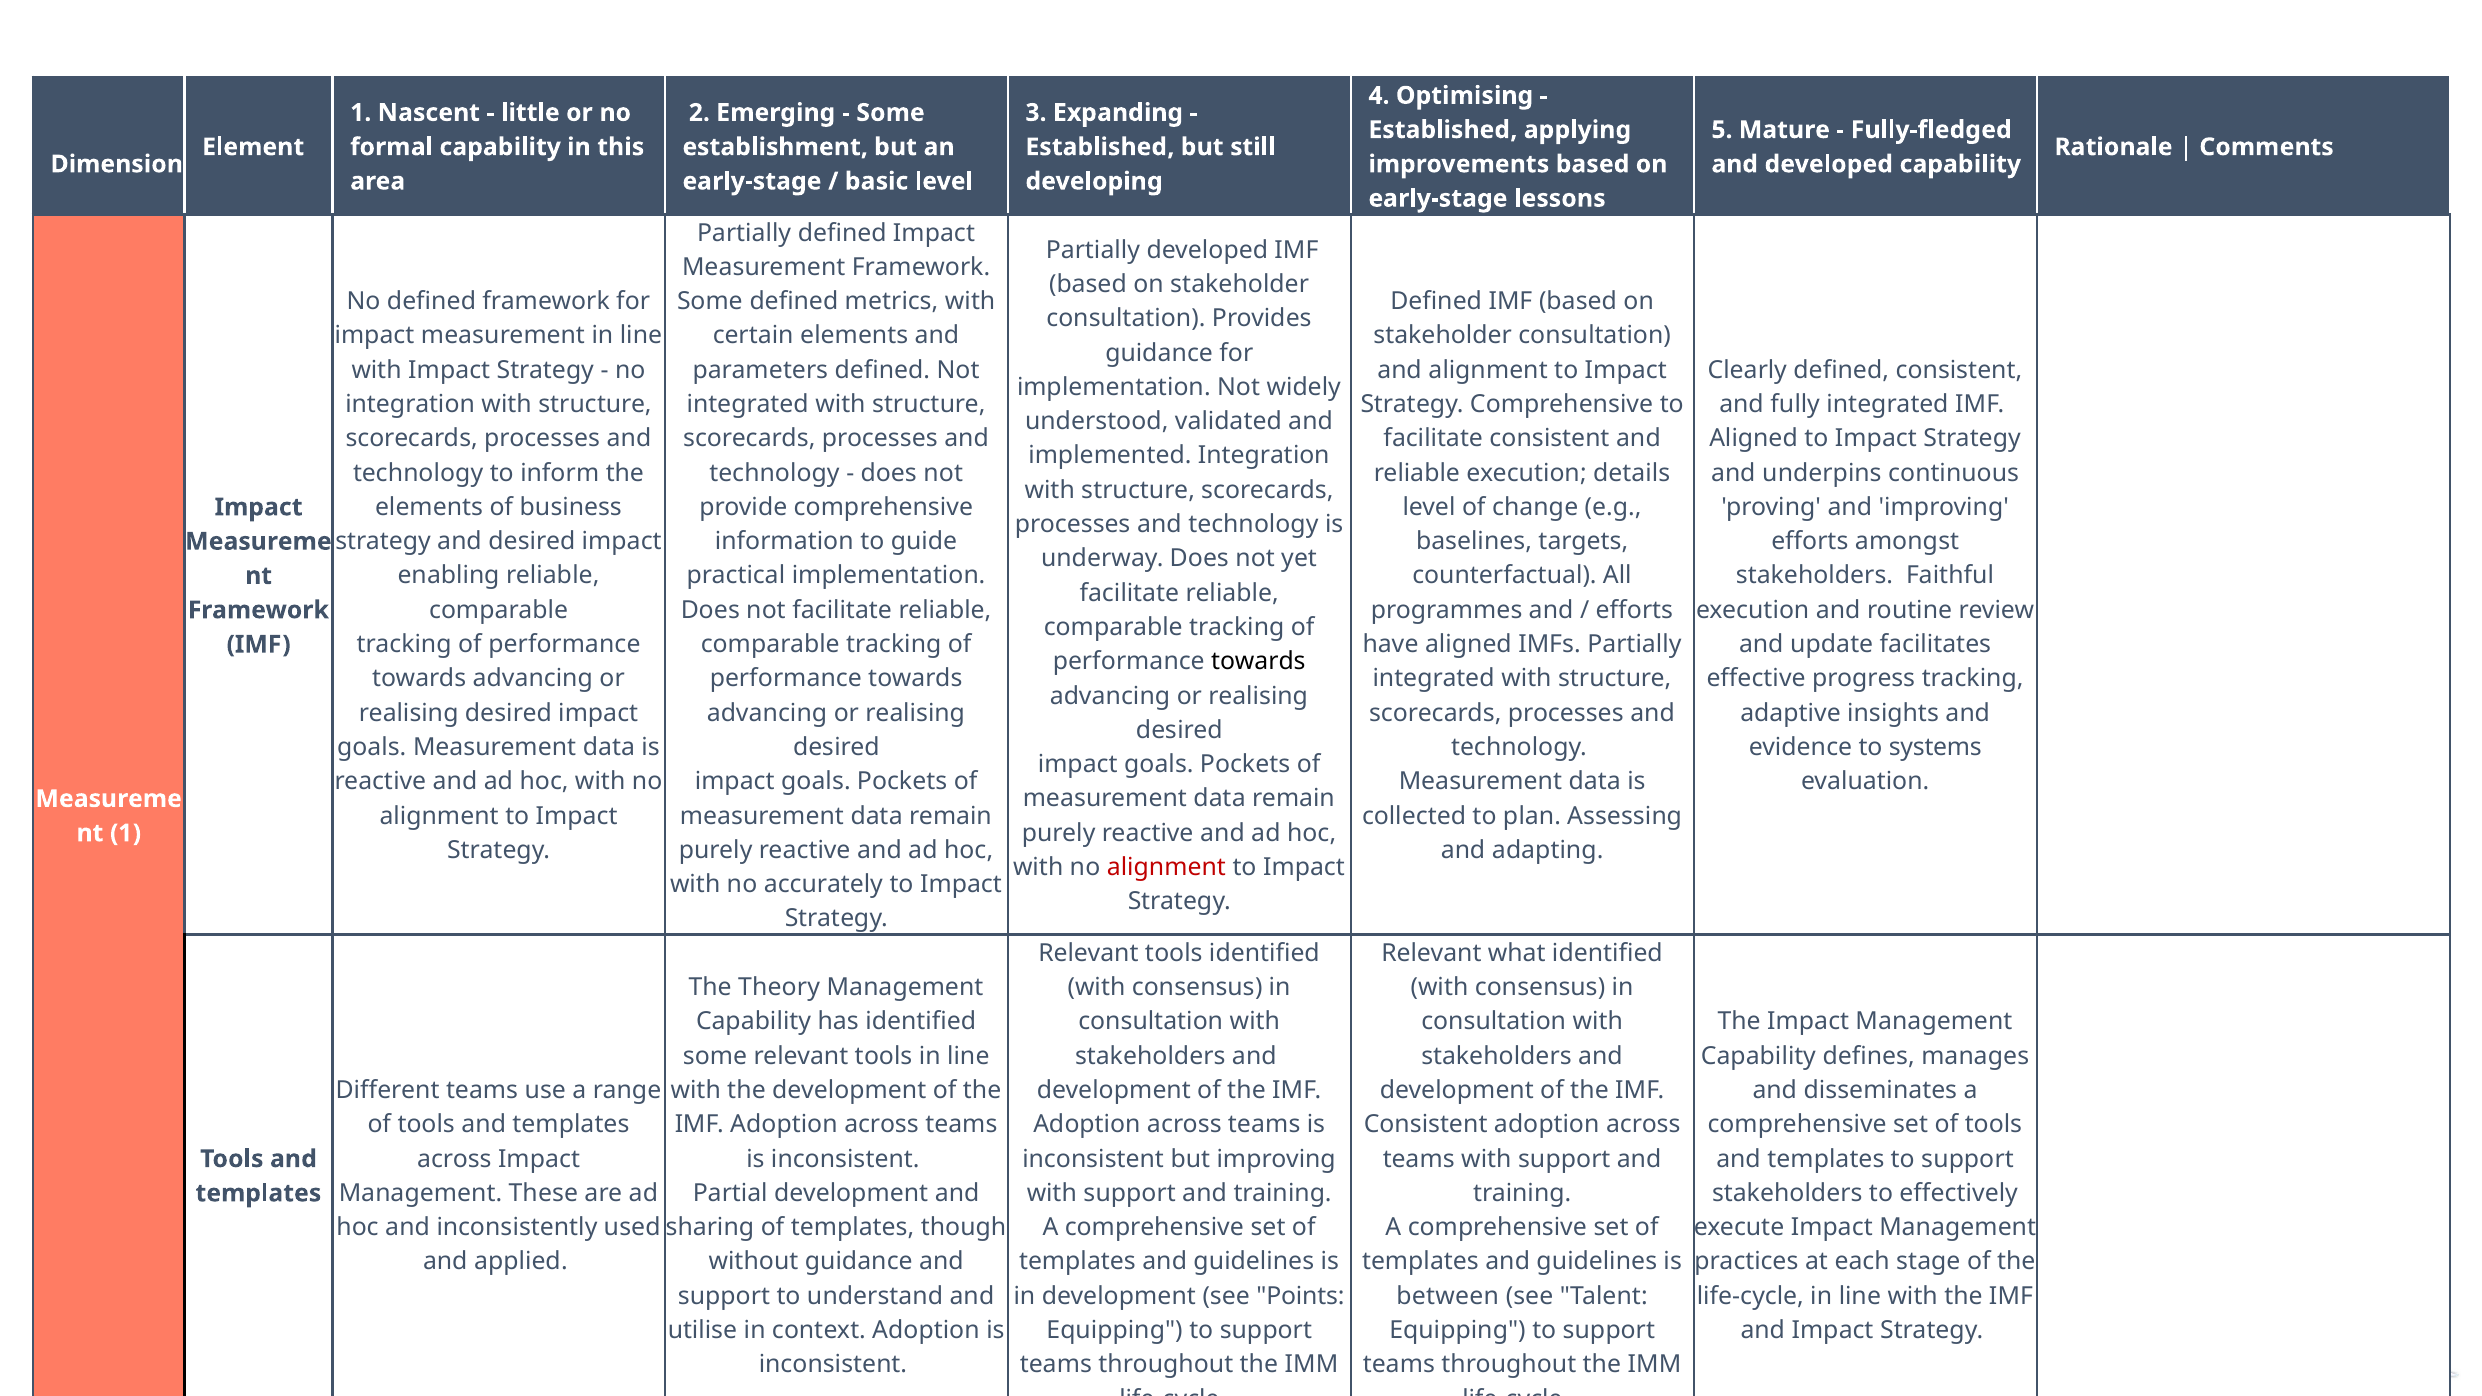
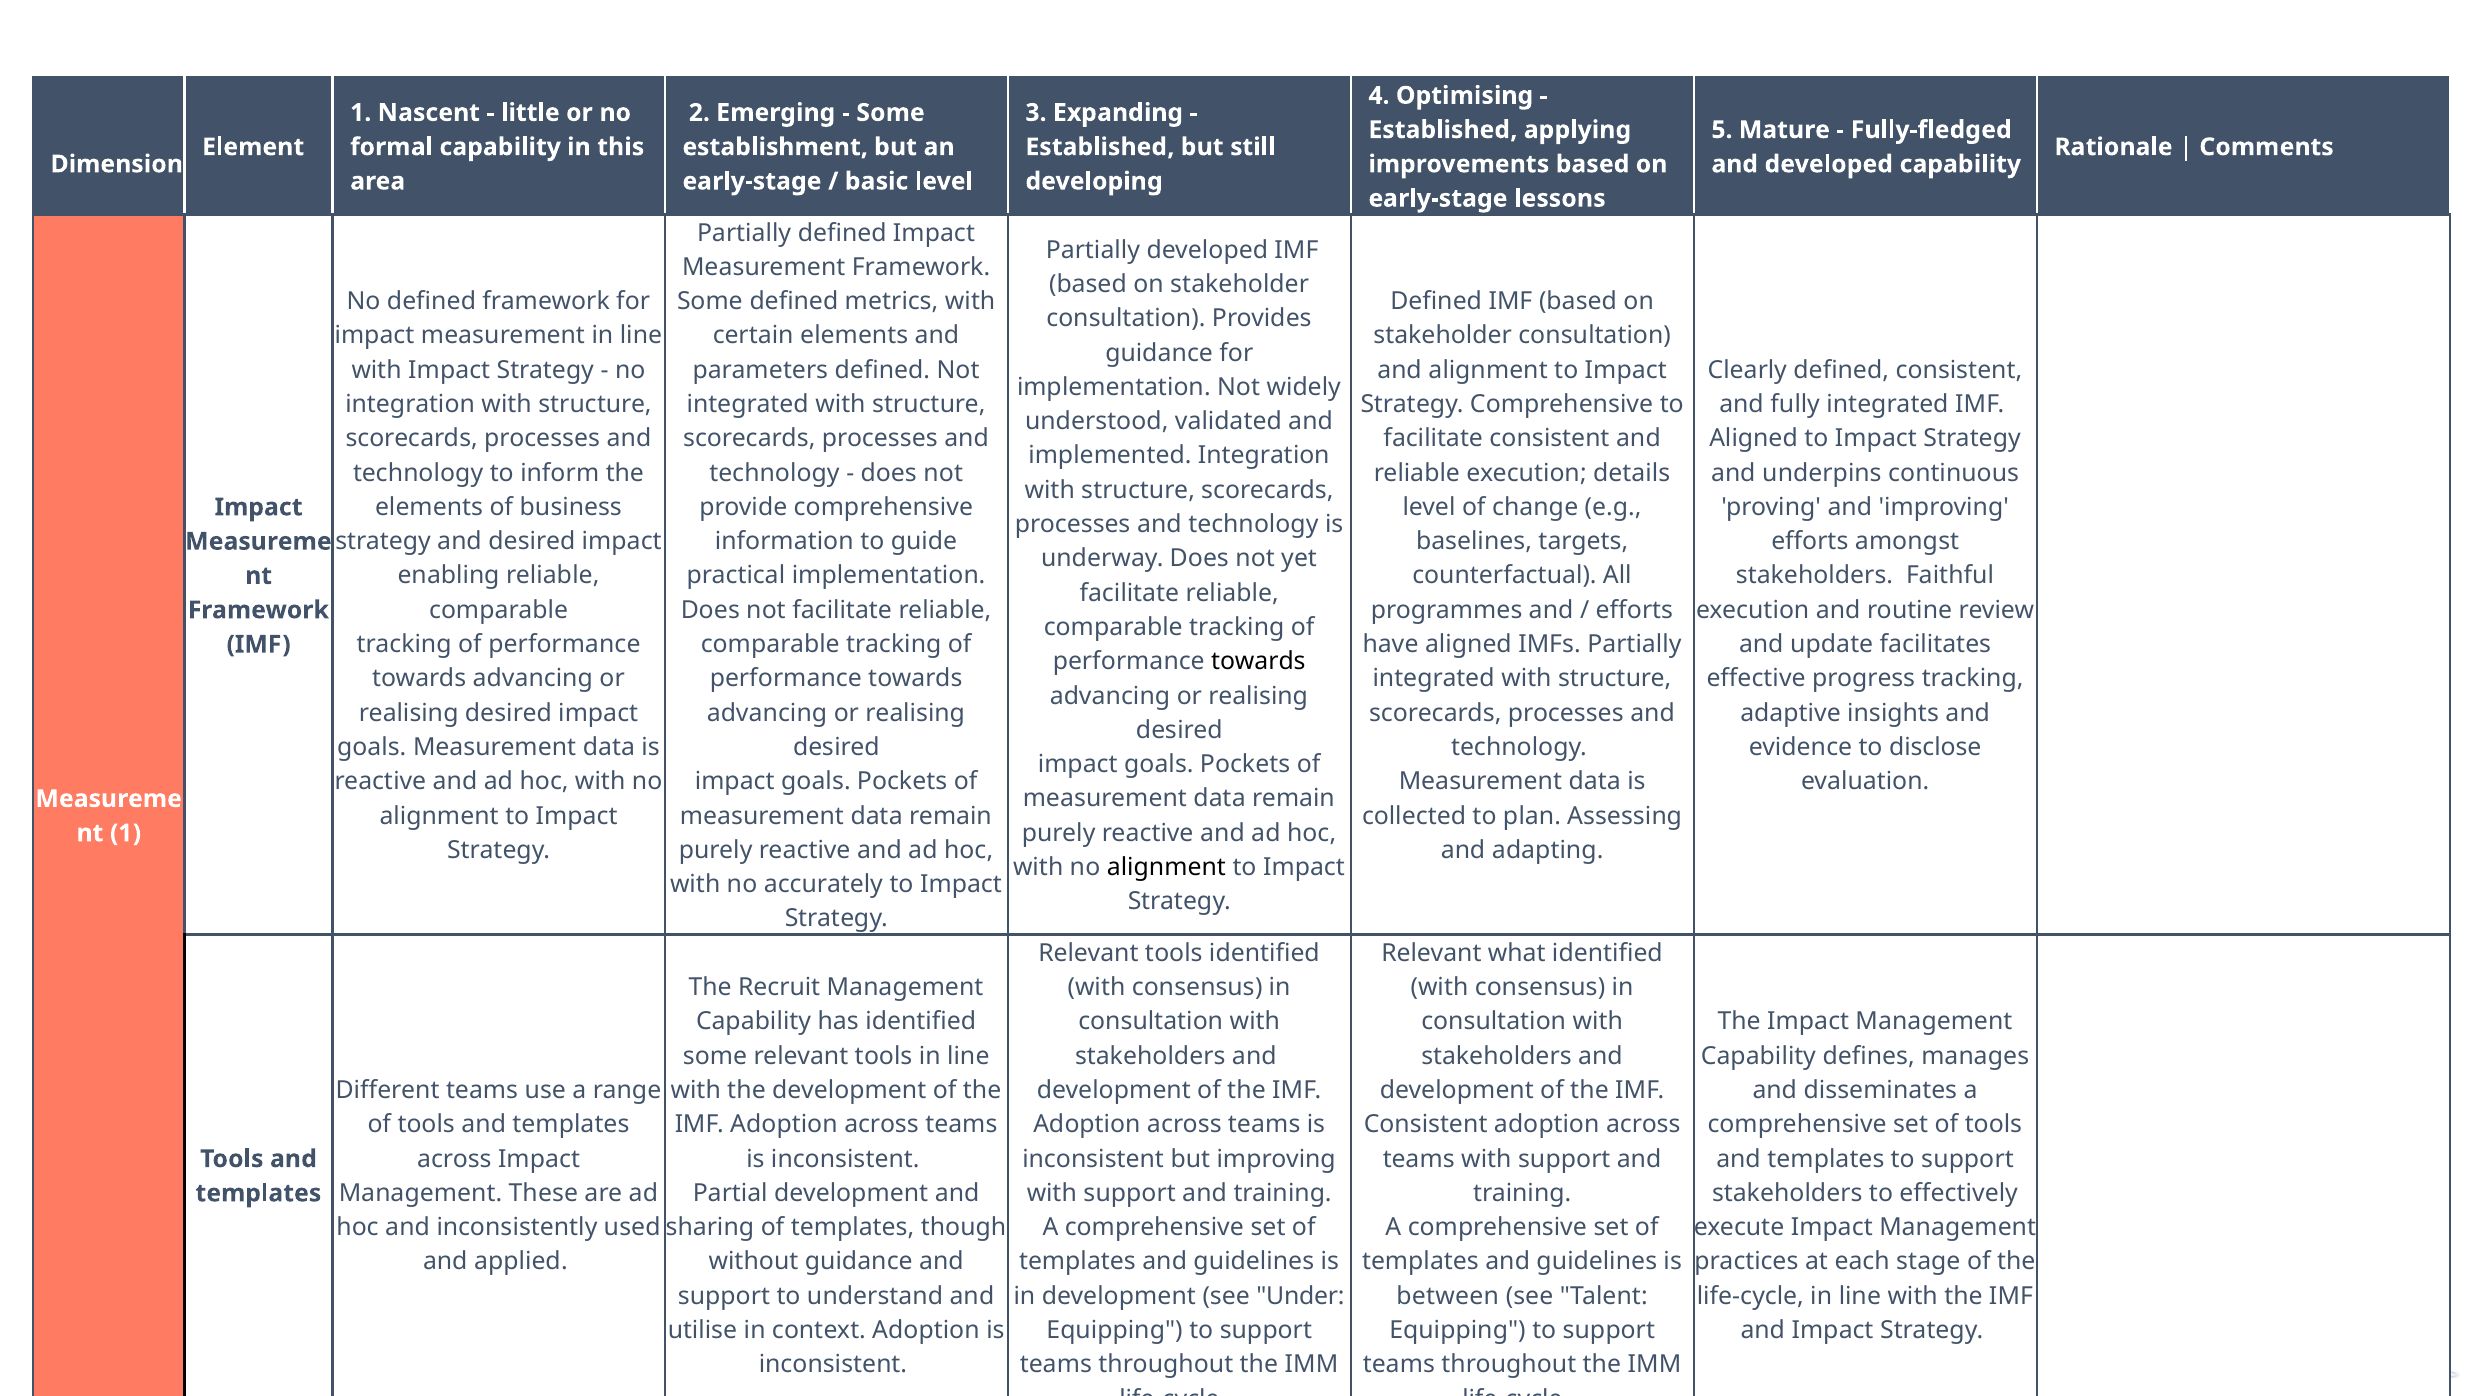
systems: systems -> disclose
alignment at (1166, 867) colour: red -> black
Theory: Theory -> Recruit
Points: Points -> Under
